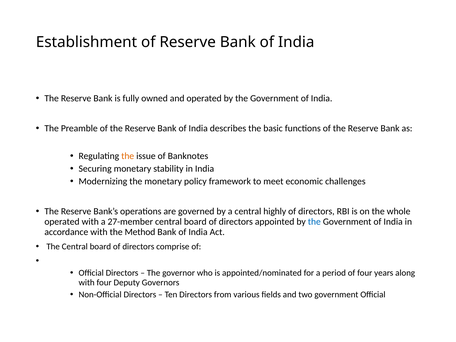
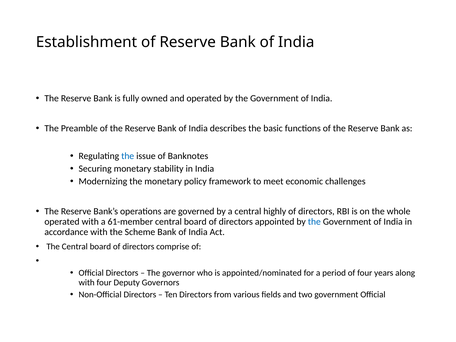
the at (128, 156) colour: orange -> blue
27-member: 27-member -> 61-member
Method: Method -> Scheme
